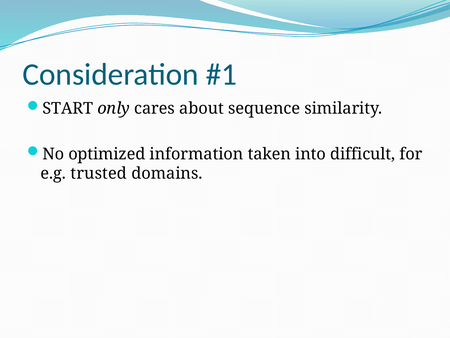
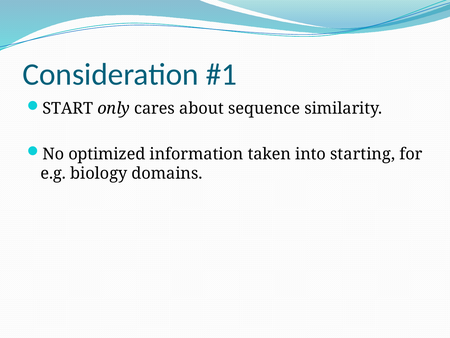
difficult: difficult -> starting
trusted: trusted -> biology
